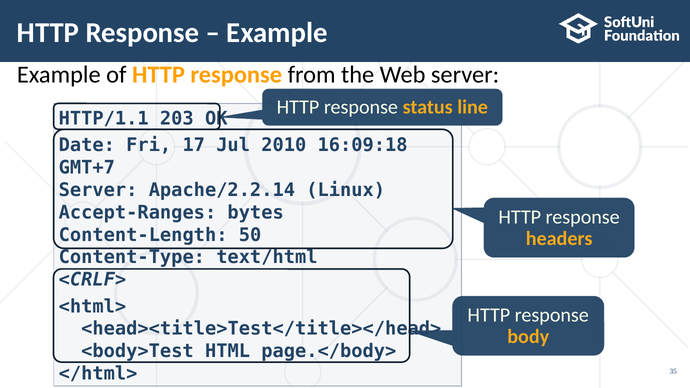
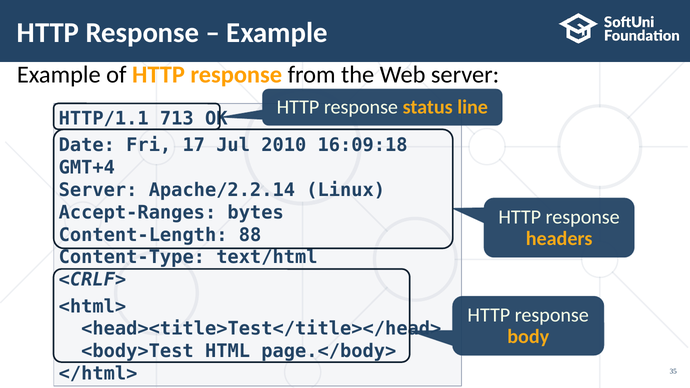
203: 203 -> 713
GMT+7: GMT+7 -> GMT+4
50: 50 -> 88
